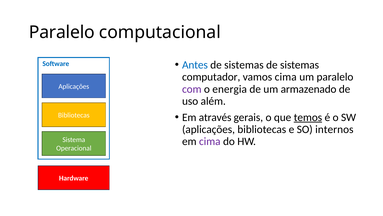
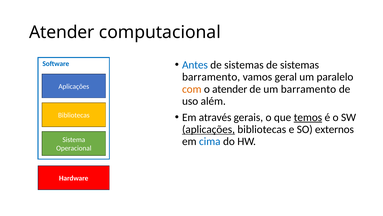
Paralelo at (62, 32): Paralelo -> Atender
computador at (211, 77): computador -> barramento
vamos cima: cima -> geral
com colour: purple -> orange
o energia: energia -> atender
um armazenado: armazenado -> barramento
aplicações at (208, 129) underline: none -> present
internos: internos -> externos
cima at (210, 141) colour: purple -> blue
